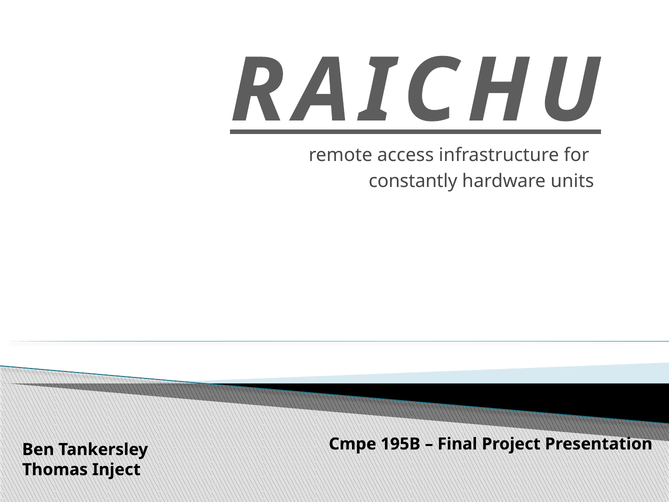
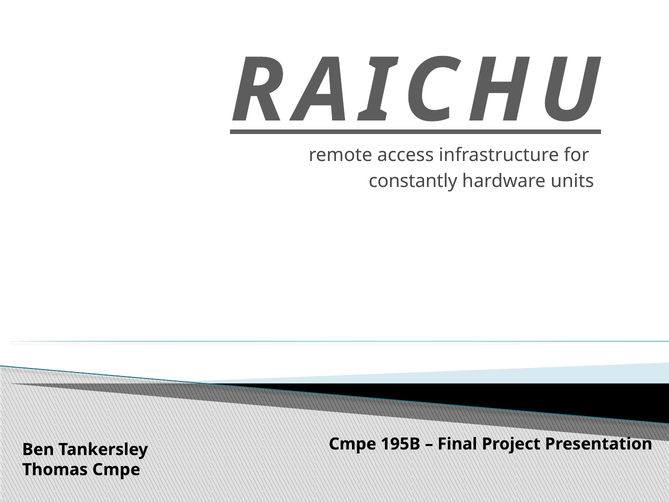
Thomas Inject: Inject -> Cmpe
